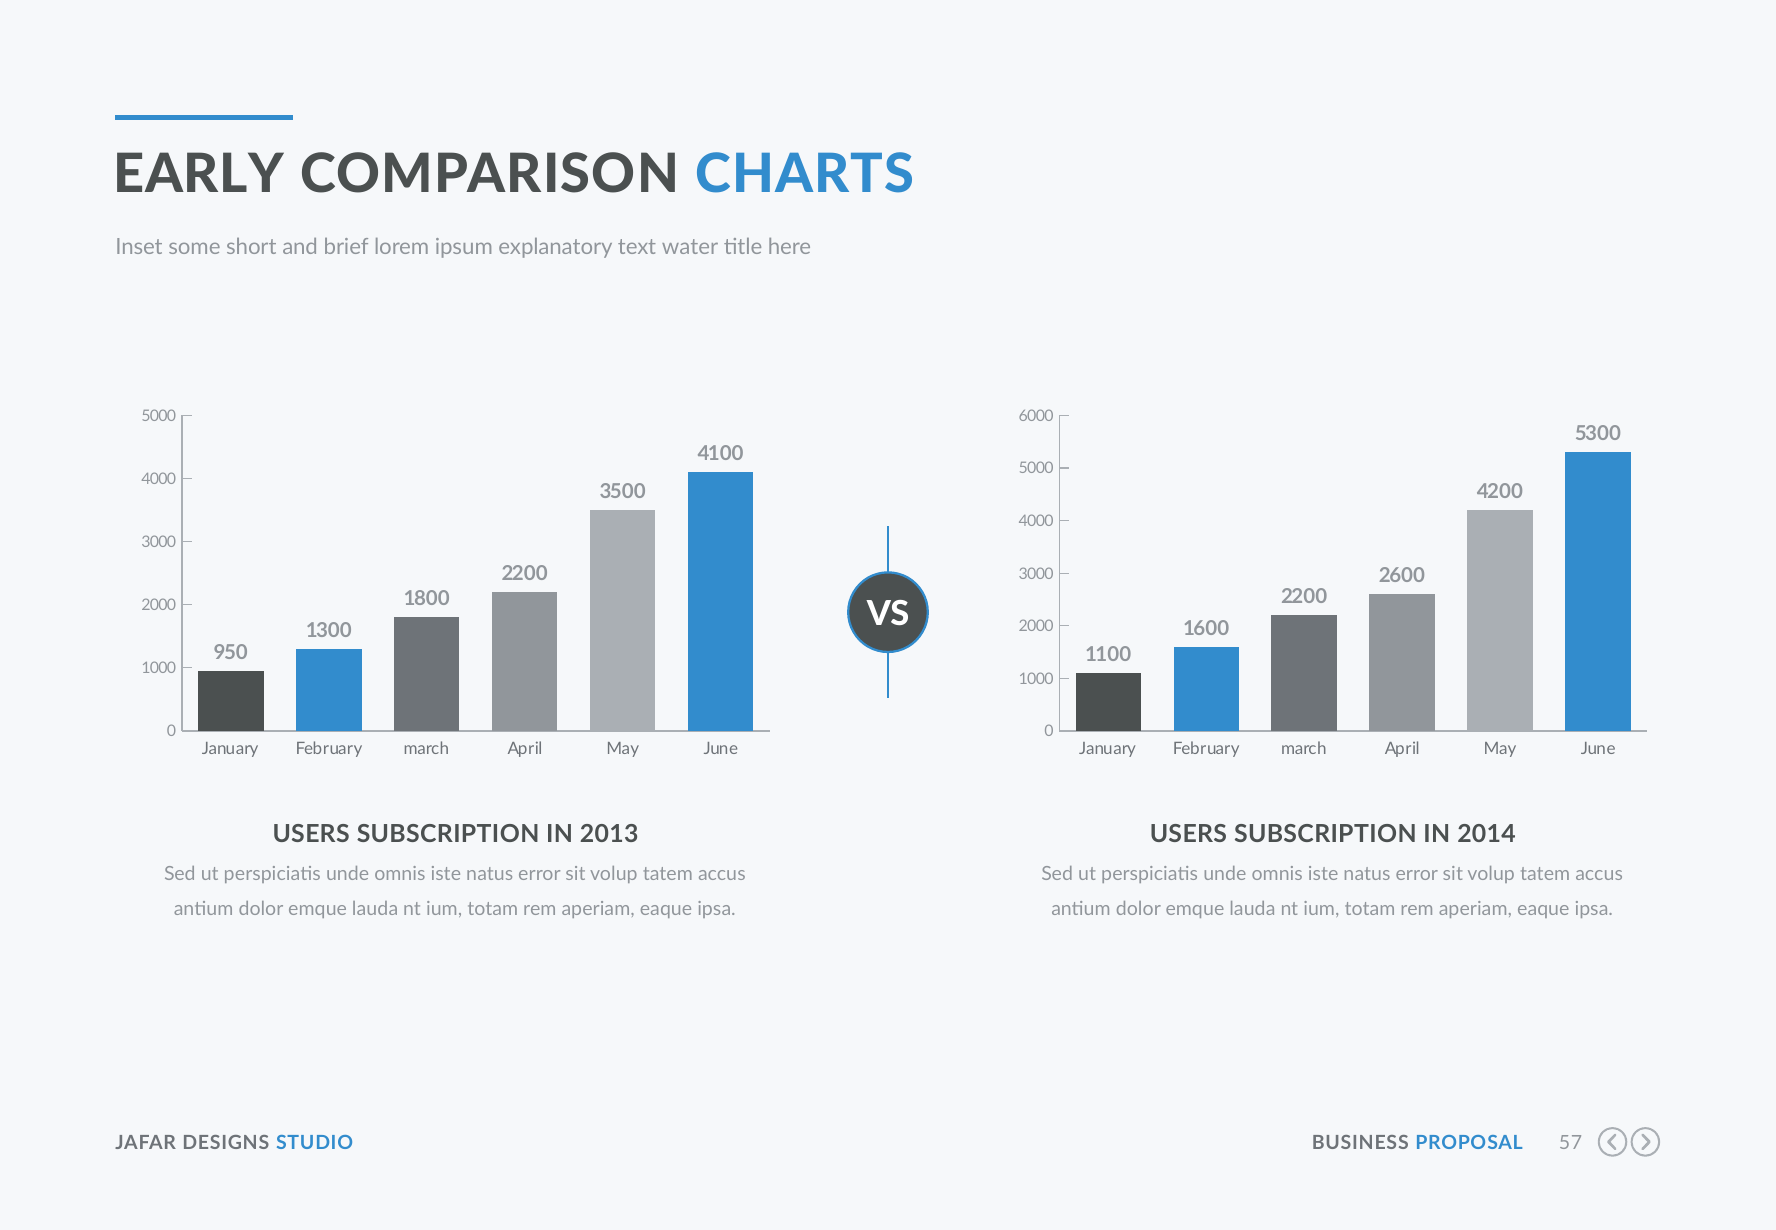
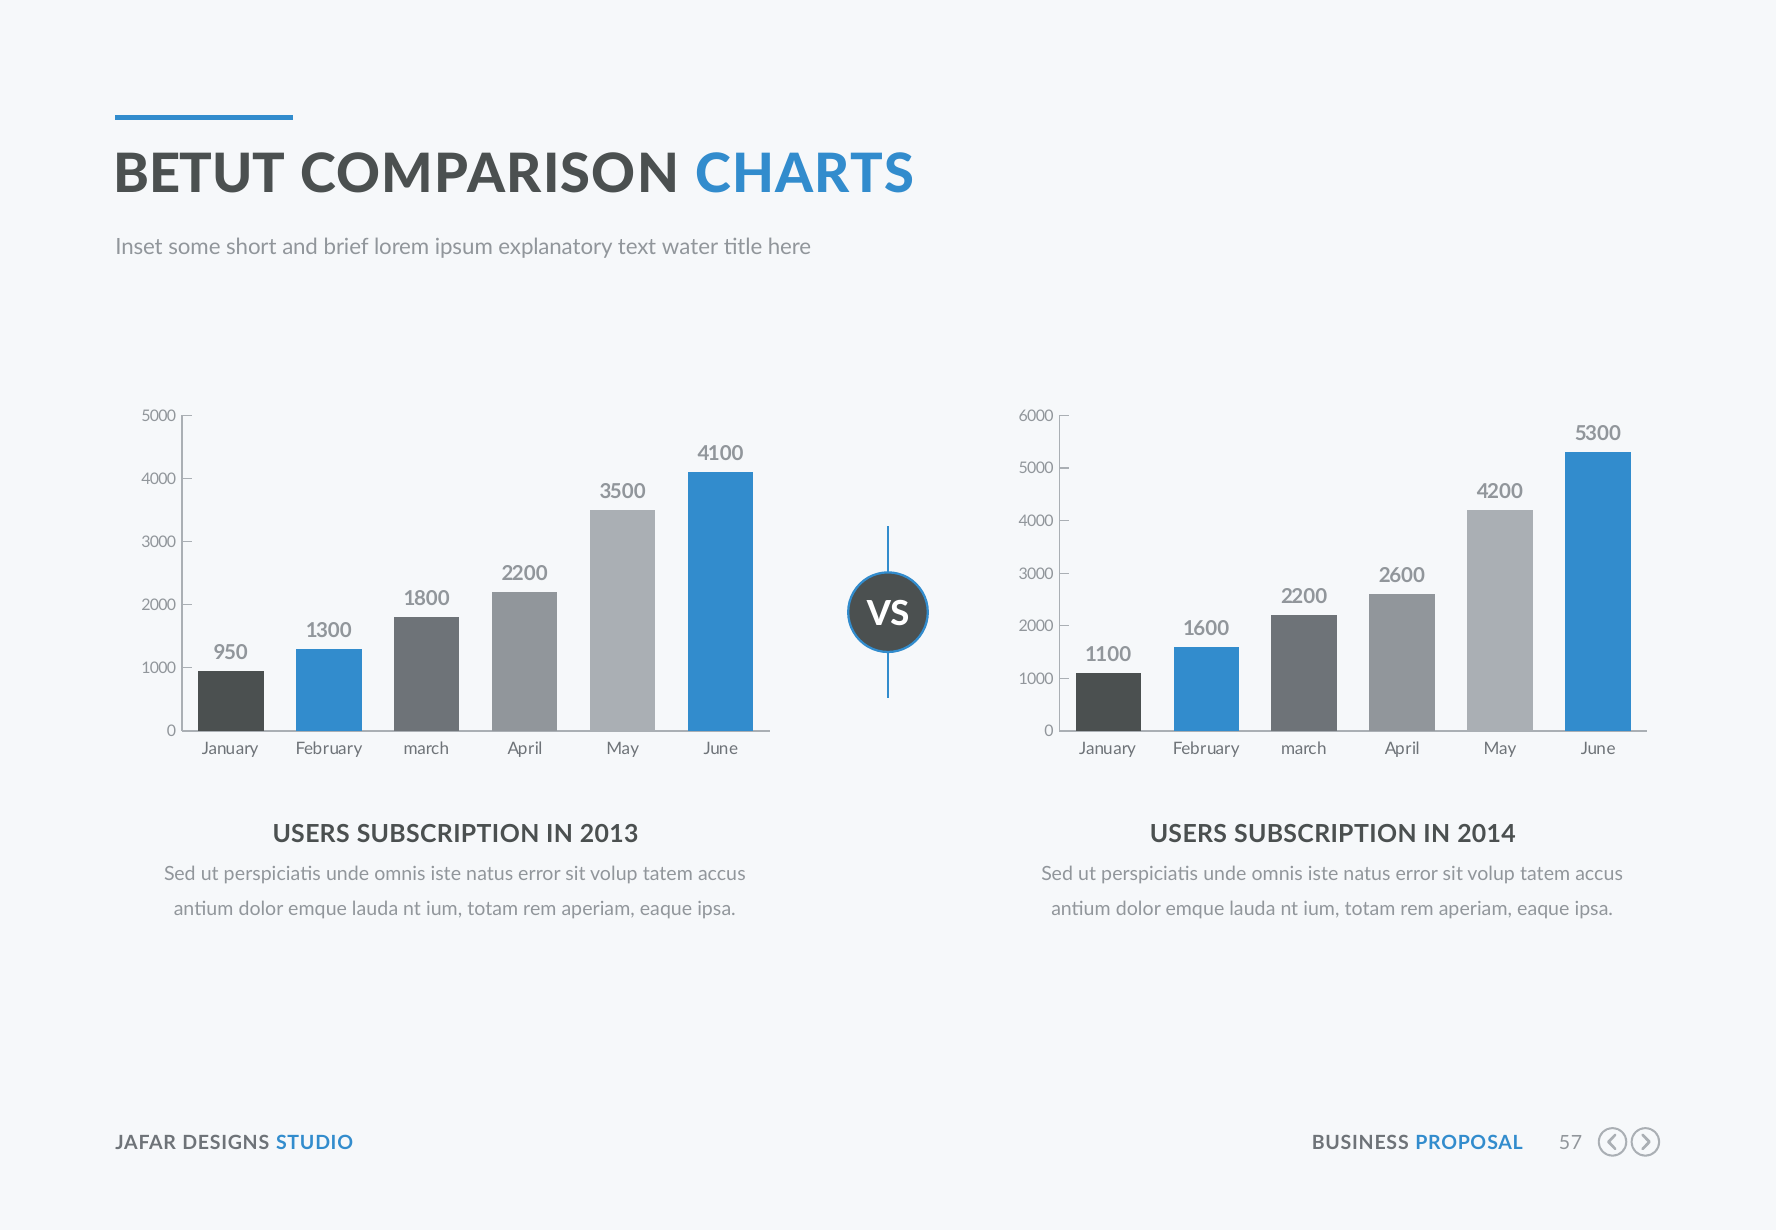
EARLY: EARLY -> BETUT
